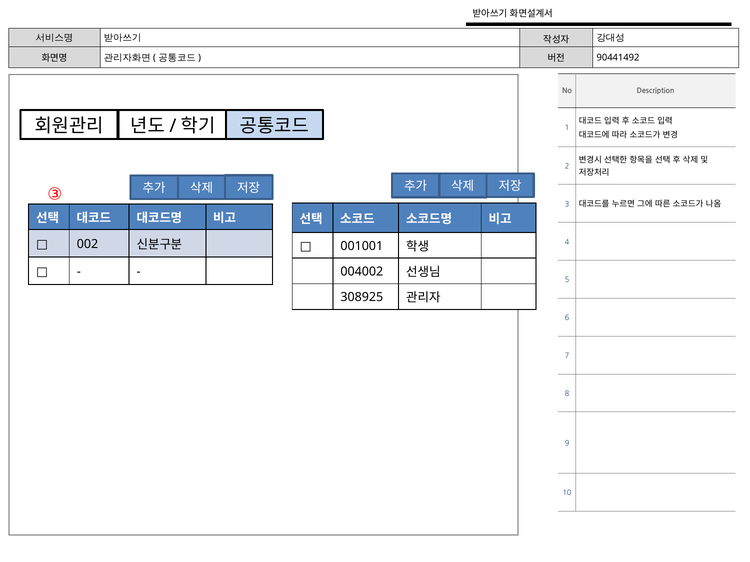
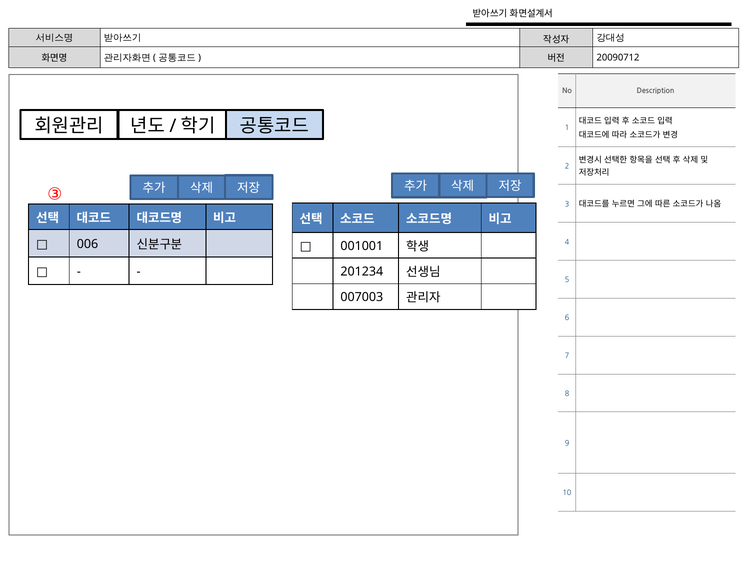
90441492: 90441492 -> 20090712
002: 002 -> 006
004002: 004002 -> 201234
308925: 308925 -> 007003
